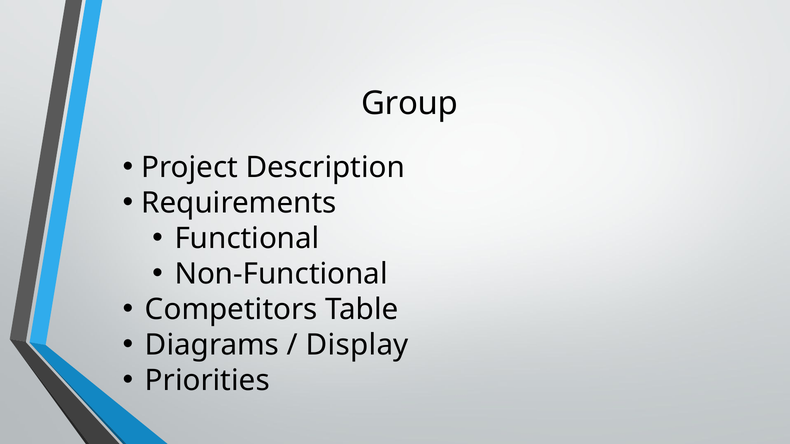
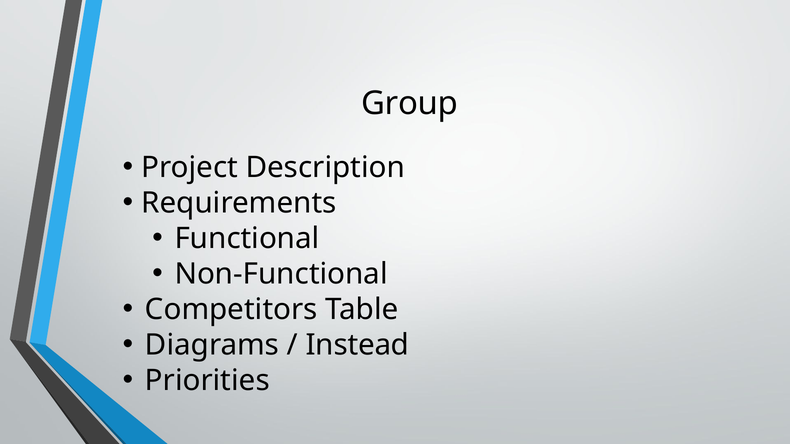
Display: Display -> Instead
